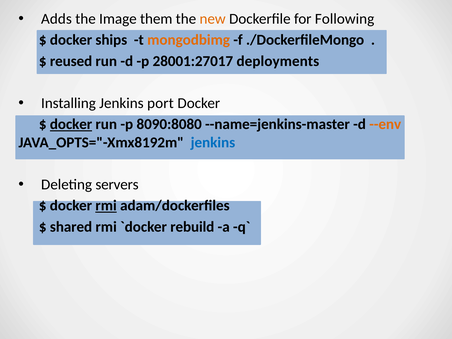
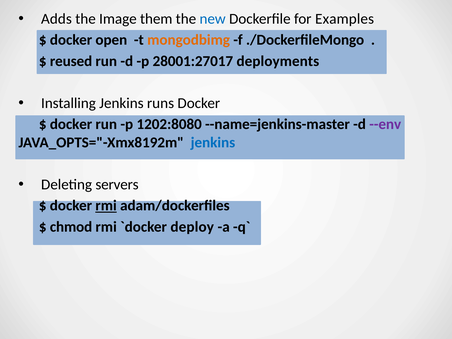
new colour: orange -> blue
Following: Following -> Examples
ships: ships -> open
port: port -> runs
docker at (71, 124) underline: present -> none
8090:8080: 8090:8080 -> 1202:8080
--env colour: orange -> purple
shared: shared -> chmod
rebuild: rebuild -> deploy
